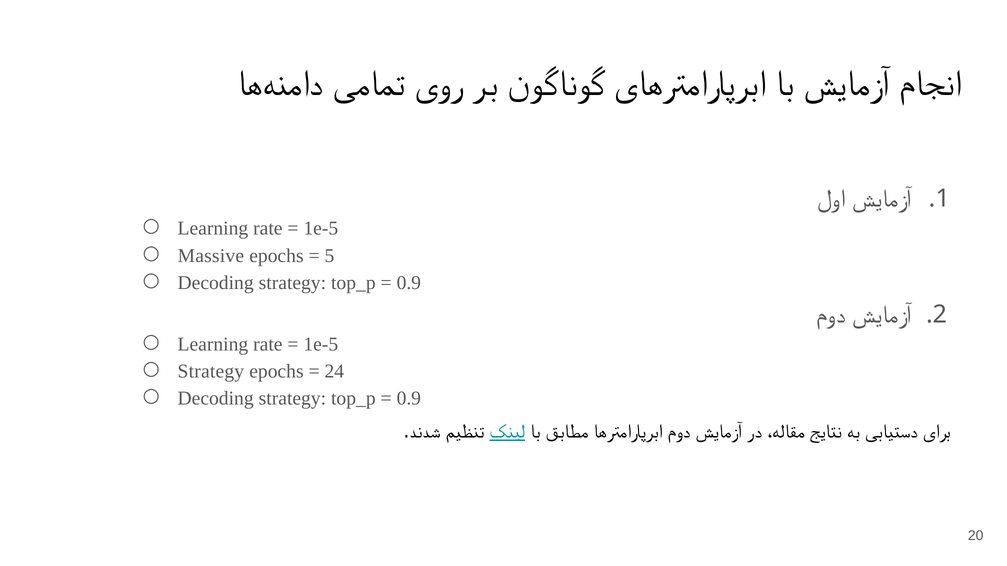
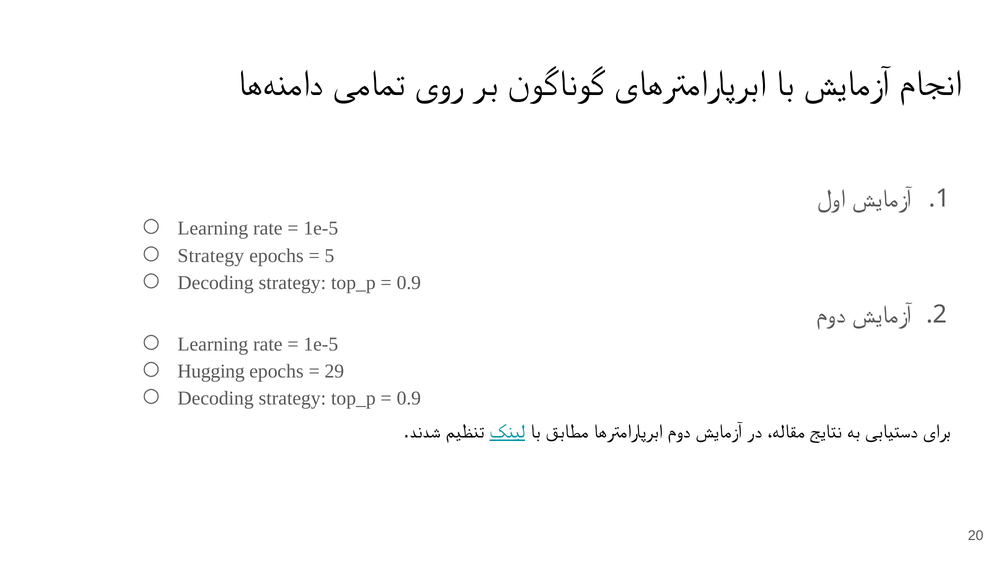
Massive at (211, 256): Massive -> Strategy
Strategy at (211, 372): Strategy -> Hugging
24: 24 -> 29
